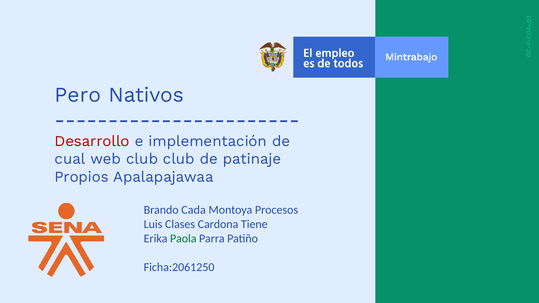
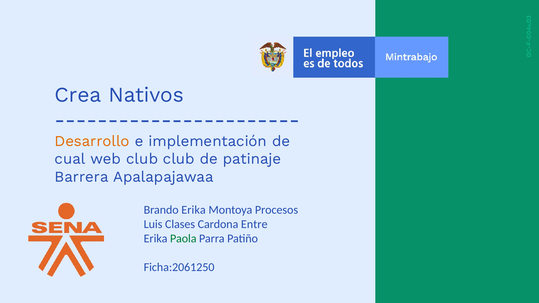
Pero: Pero -> Crea
Desarrollo colour: red -> orange
Propios: Propios -> Barrera
Brando Cada: Cada -> Erika
Tiene: Tiene -> Entre
